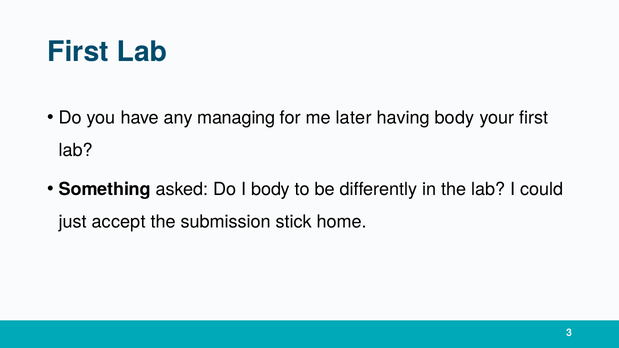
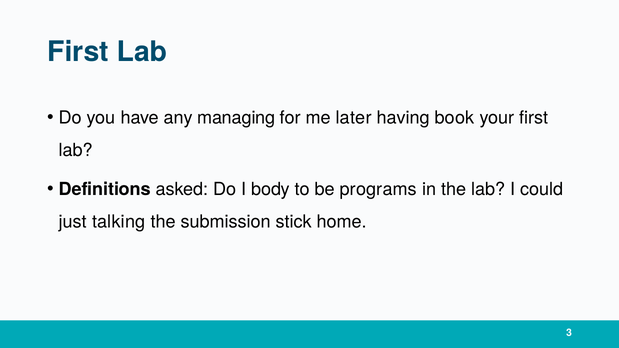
having body: body -> book
Something: Something -> Definitions
differently: differently -> programs
accept: accept -> talking
